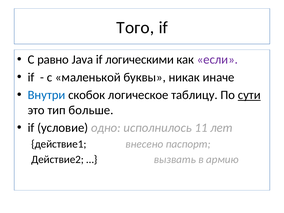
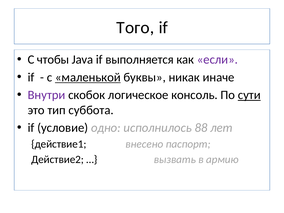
равно: равно -> чтобы
логическими: логическими -> выполняется
маленькой underline: none -> present
Внутри colour: blue -> purple
таблицу: таблицу -> консоль
больше: больше -> суббота
11: 11 -> 88
